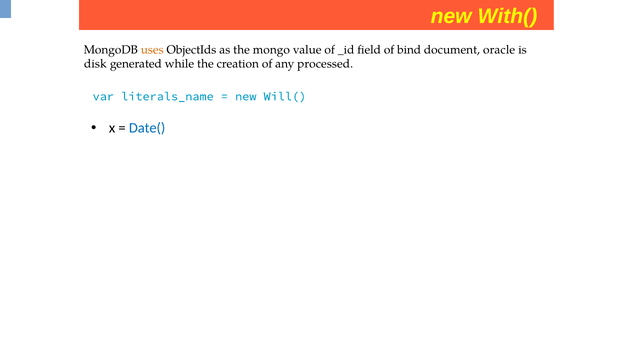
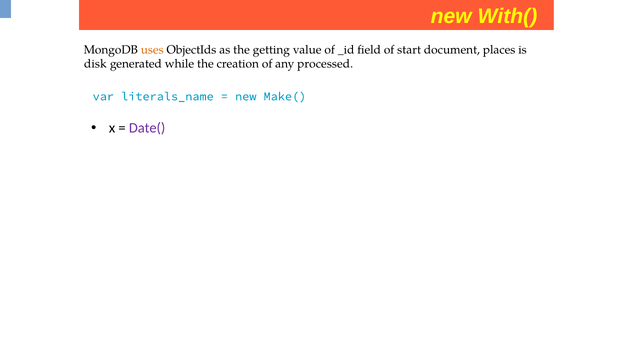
mongo: mongo -> getting
bind: bind -> start
oracle: oracle -> places
Will(: Will( -> Make(
Date( colour: blue -> purple
